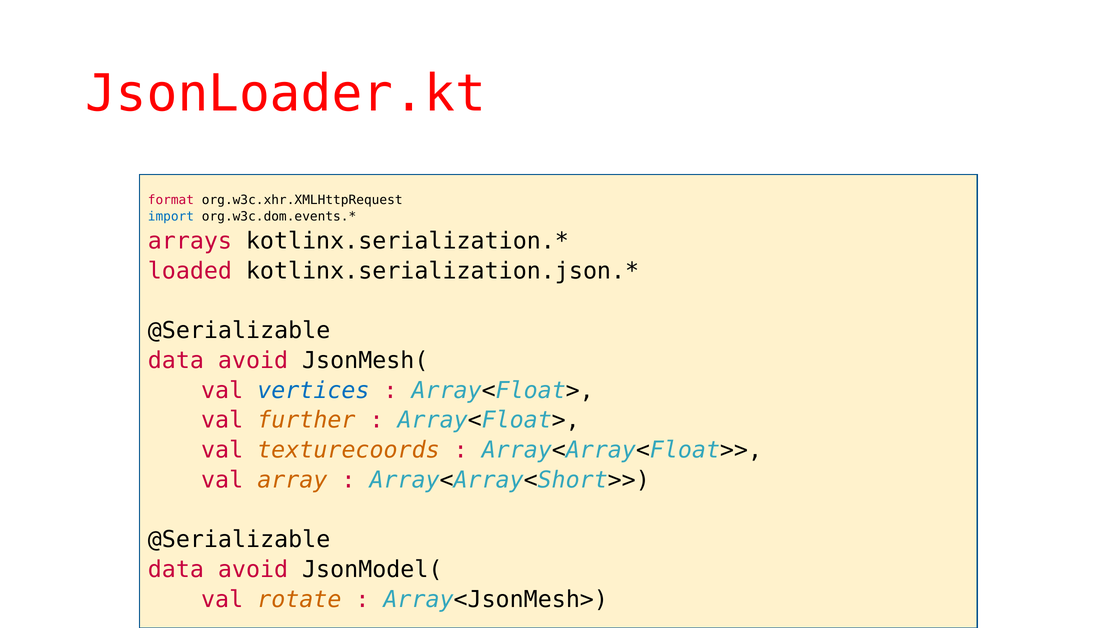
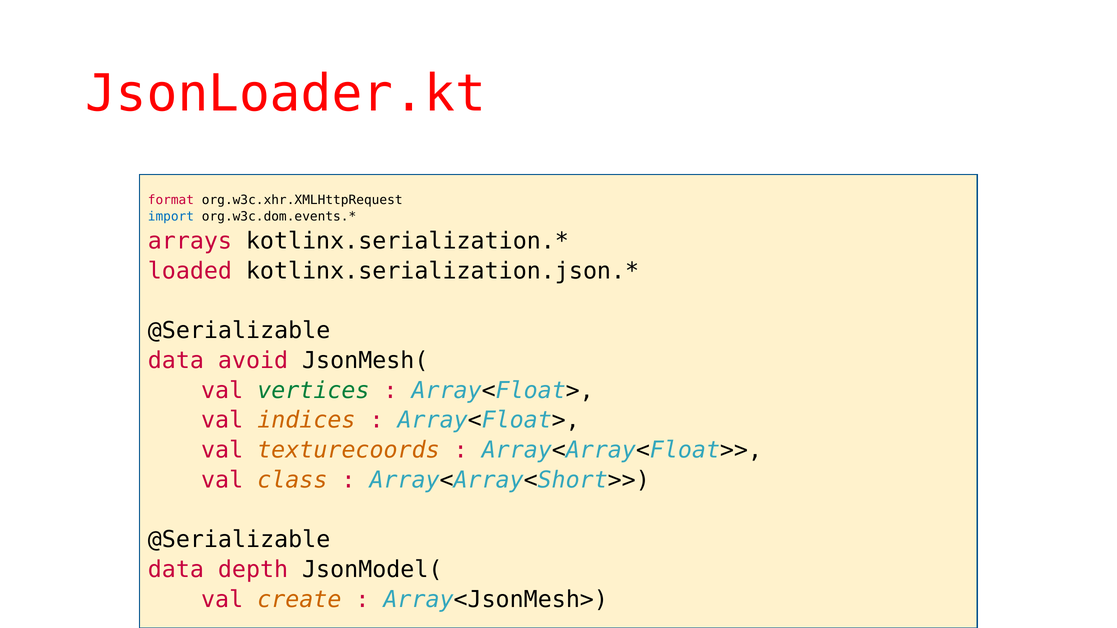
vertices colour: blue -> green
further: further -> indices
array: array -> class
avoid at (253, 570): avoid -> depth
rotate: rotate -> create
